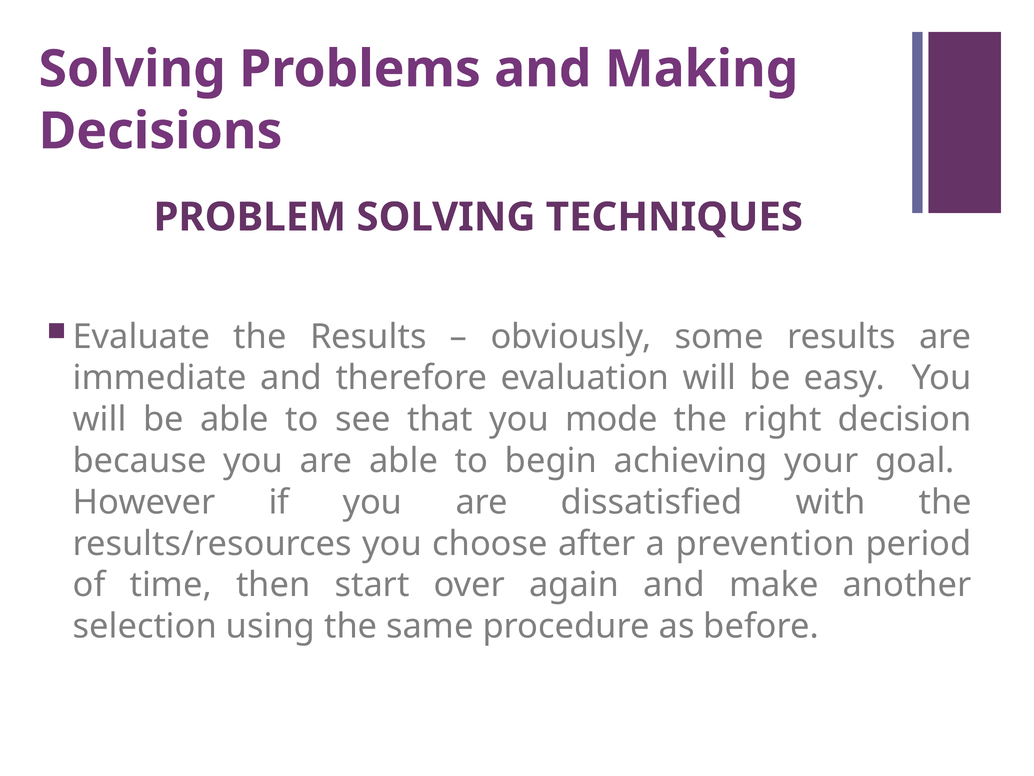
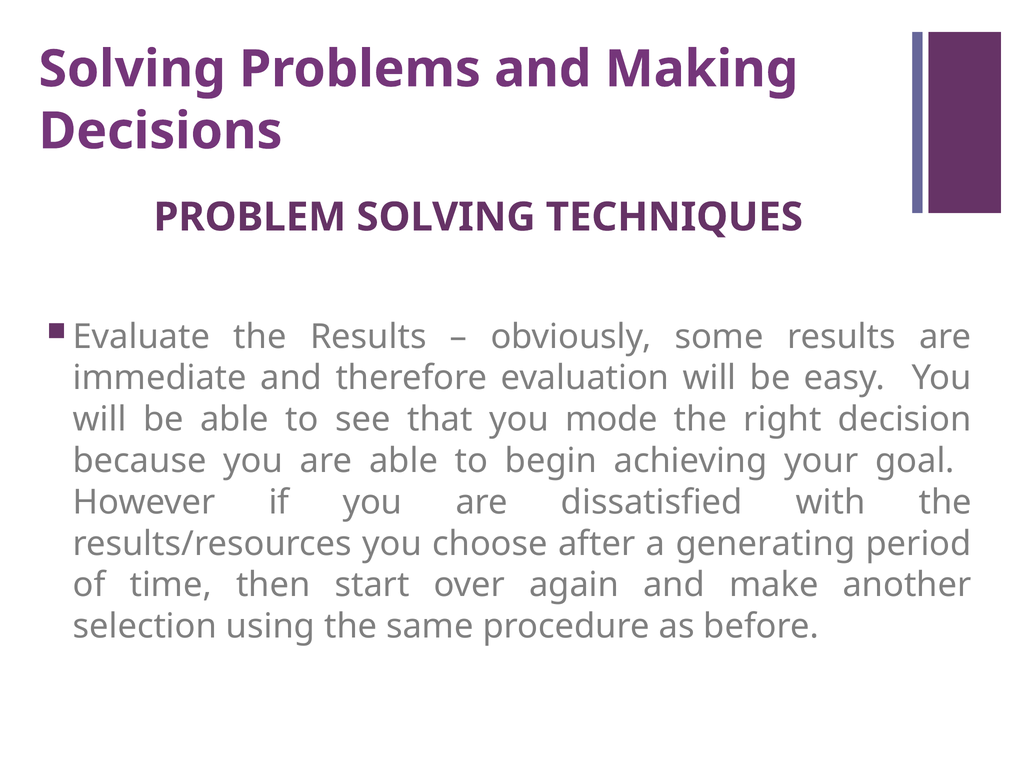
prevention: prevention -> generating
